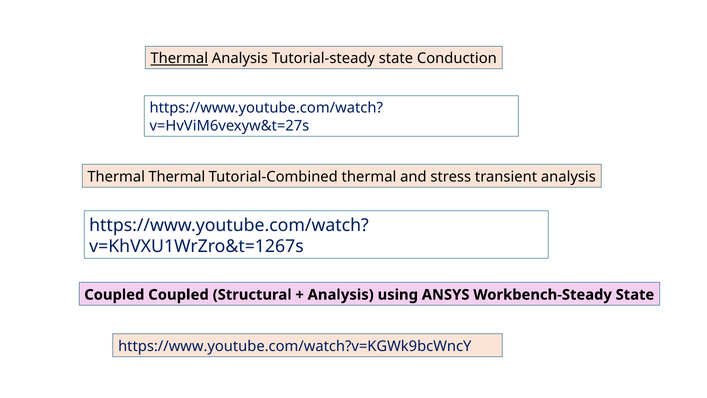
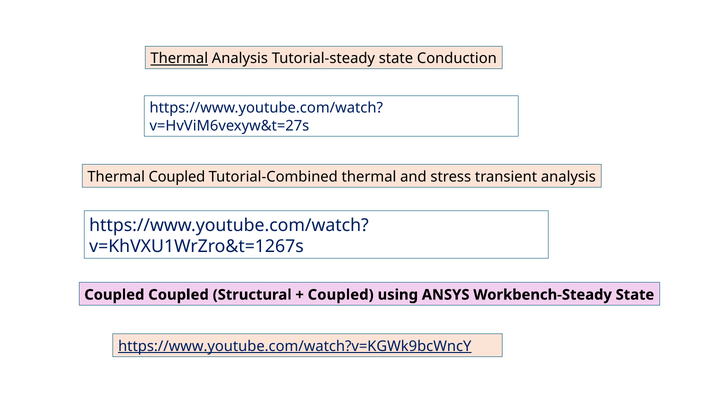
Thermal Thermal: Thermal -> Coupled
Analysis at (341, 295): Analysis -> Coupled
https://www.youtube.com/watch?v=KGWk9bcWncY underline: none -> present
